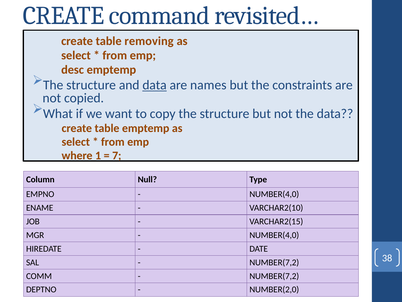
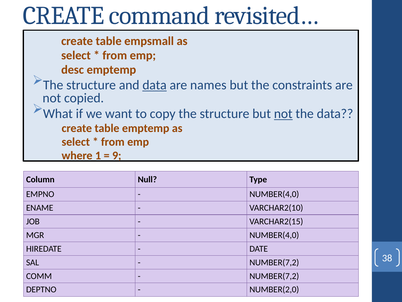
removing: removing -> empsmall
not at (283, 114) underline: none -> present
7: 7 -> 9
